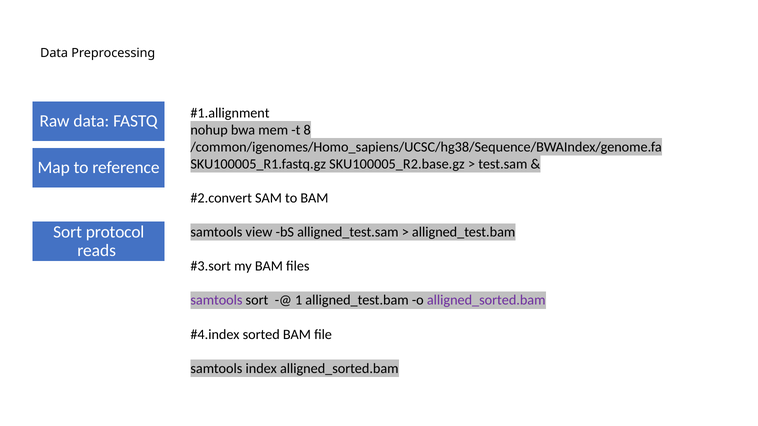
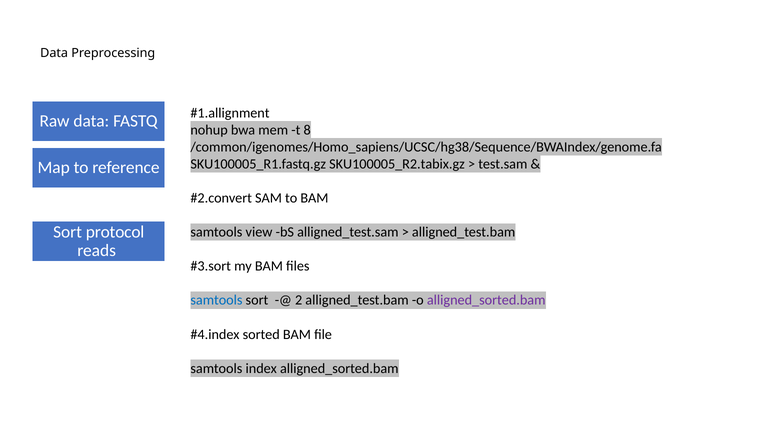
SKU100005_R2.base.gz: SKU100005_R2.base.gz -> SKU100005_R2.tabix.gz
samtools at (216, 301) colour: purple -> blue
1: 1 -> 2
